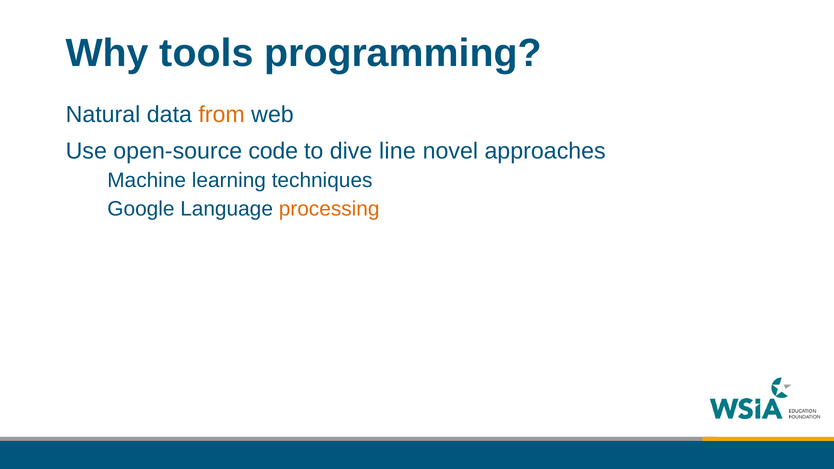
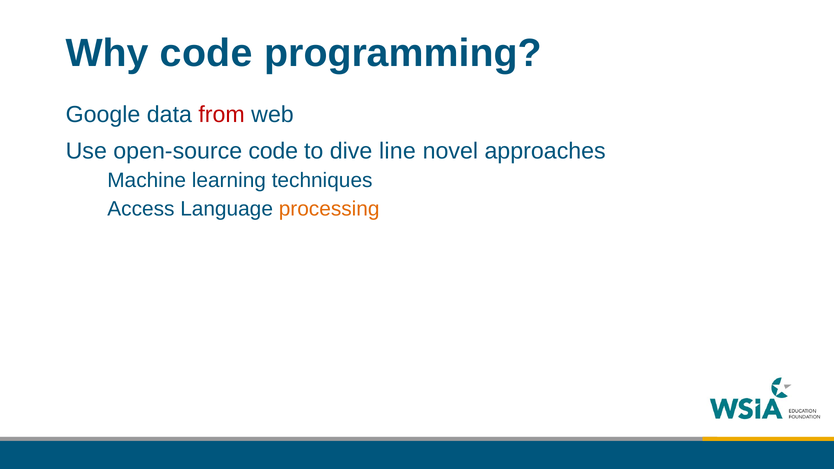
Why tools: tools -> code
Natural: Natural -> Google
from colour: orange -> red
Google: Google -> Access
